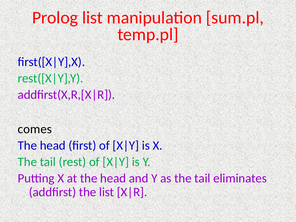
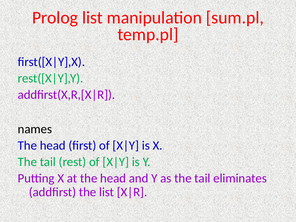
comes: comes -> names
